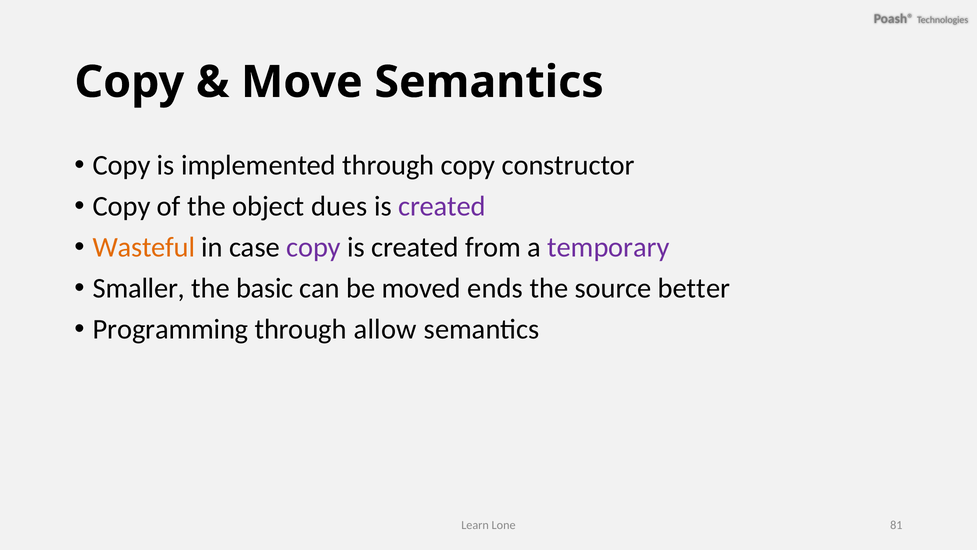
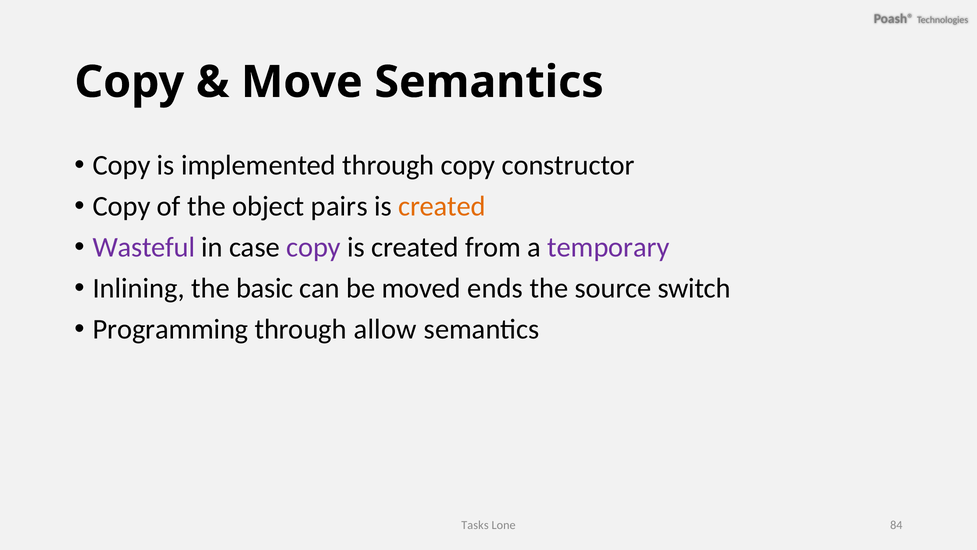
dues: dues -> pairs
created at (442, 206) colour: purple -> orange
Wasteful colour: orange -> purple
Smaller: Smaller -> Inlining
better: better -> switch
Learn: Learn -> Tasks
81: 81 -> 84
